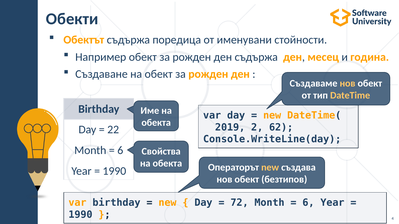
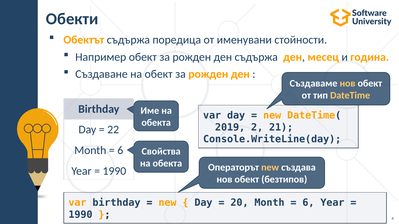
62: 62 -> 21
72: 72 -> 20
